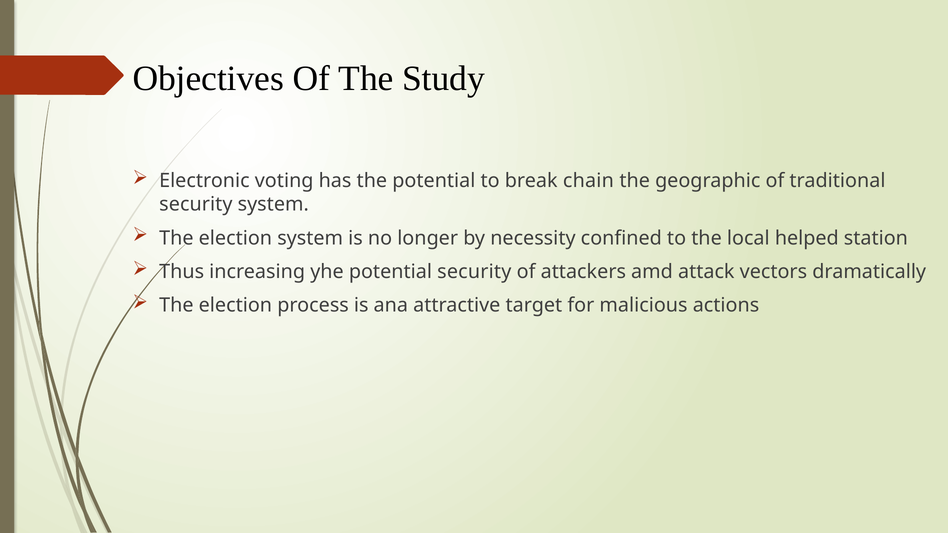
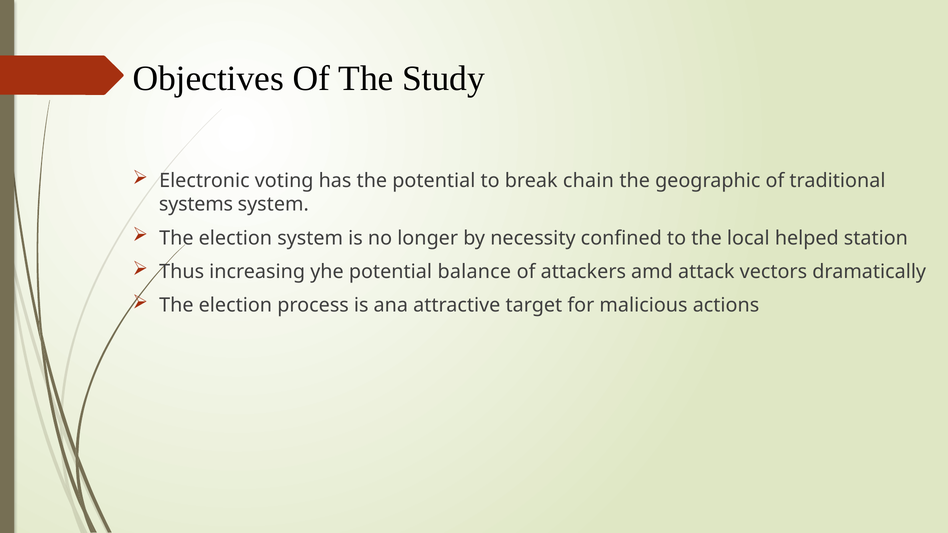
security at (196, 205): security -> systems
potential security: security -> balance
